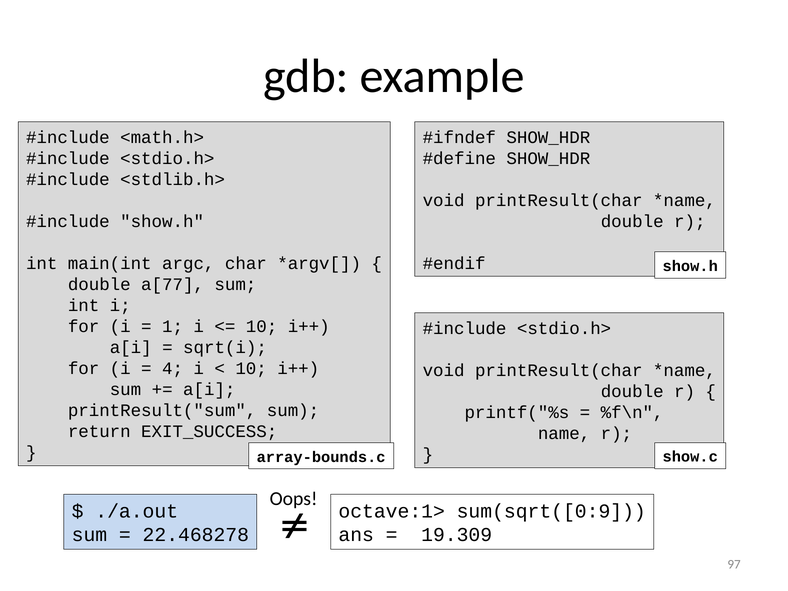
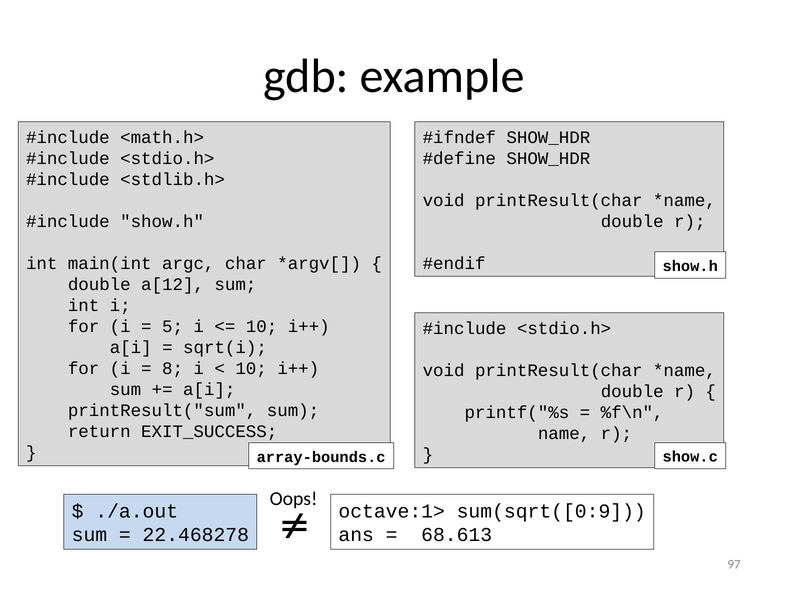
a[77: a[77 -> a[12
1: 1 -> 5
4: 4 -> 8
19.309: 19.309 -> 68.613
